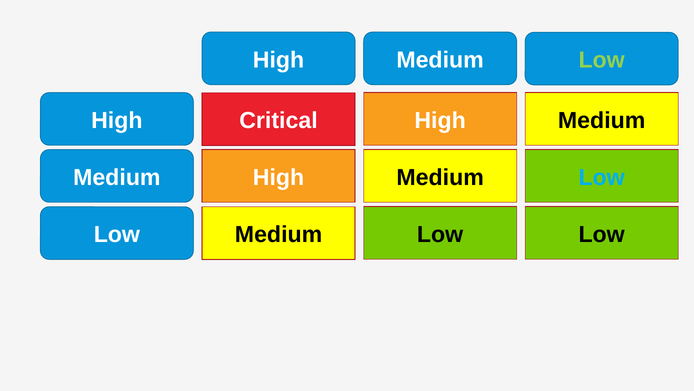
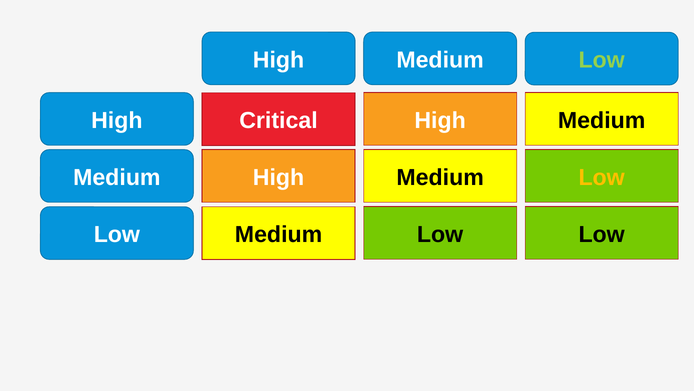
Low at (602, 177) colour: light blue -> yellow
